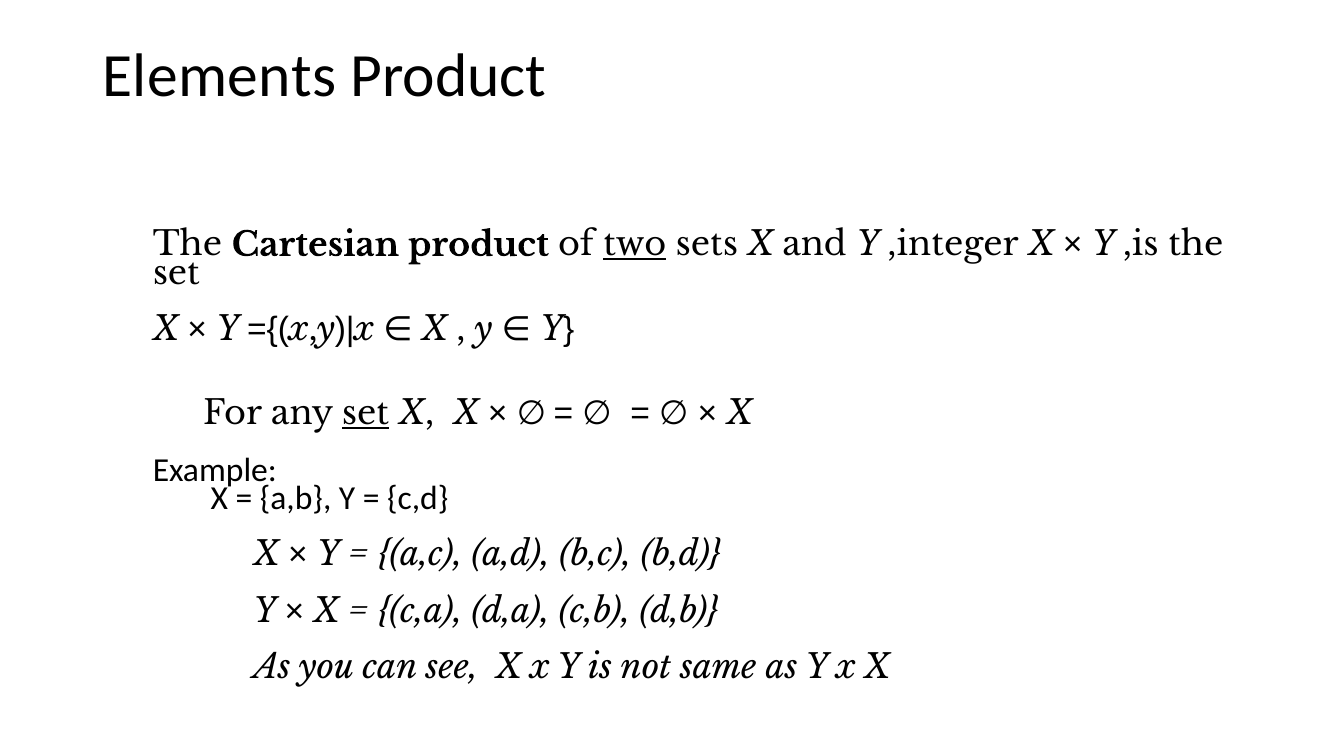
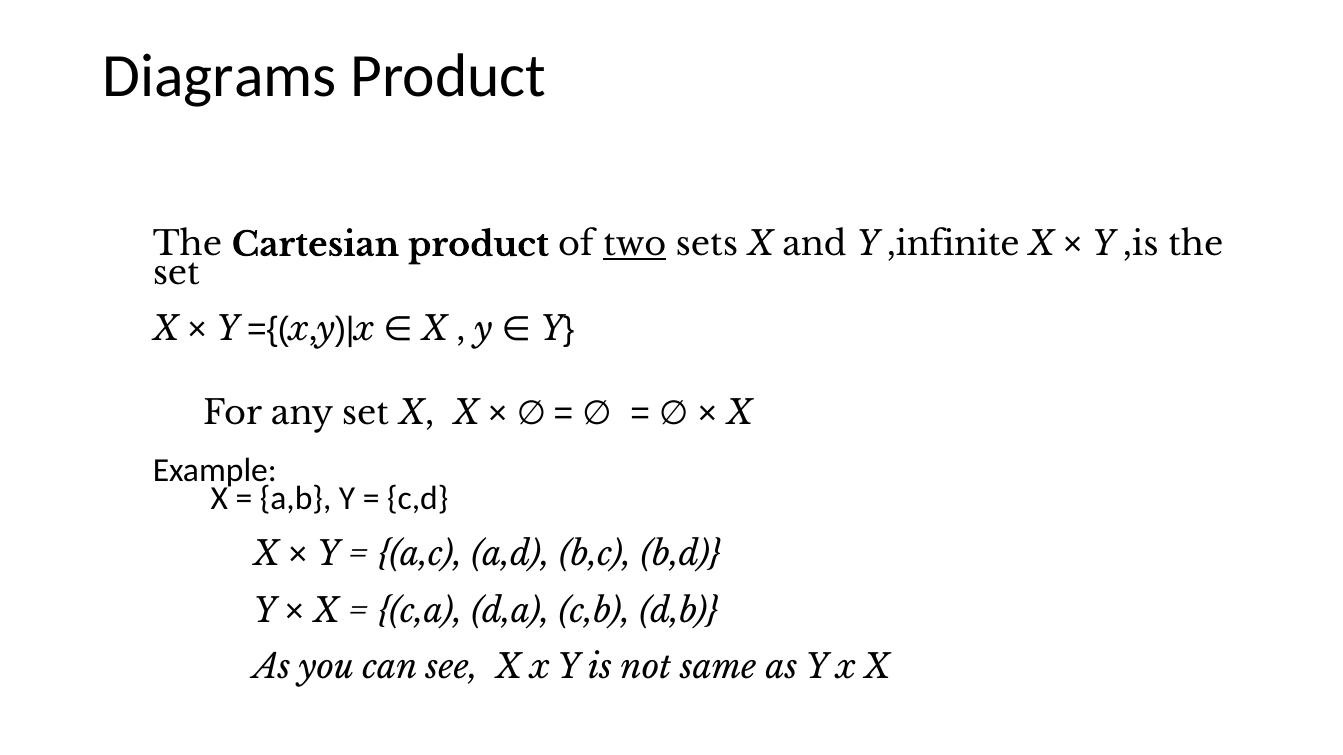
Elements: Elements -> Diagrams
,integer: ,integer -> ,infinite
set at (366, 414) underline: present -> none
